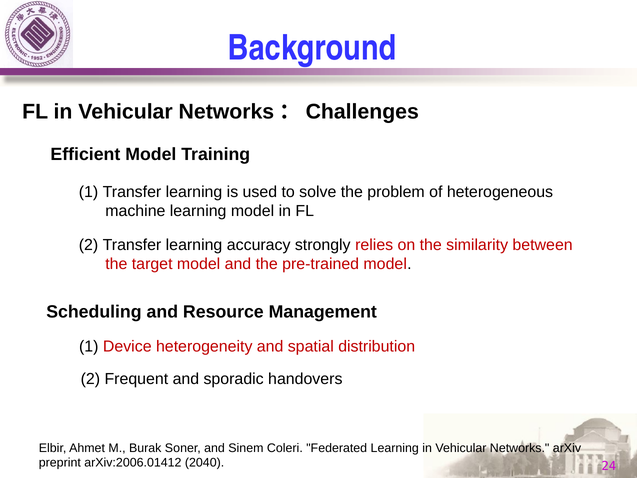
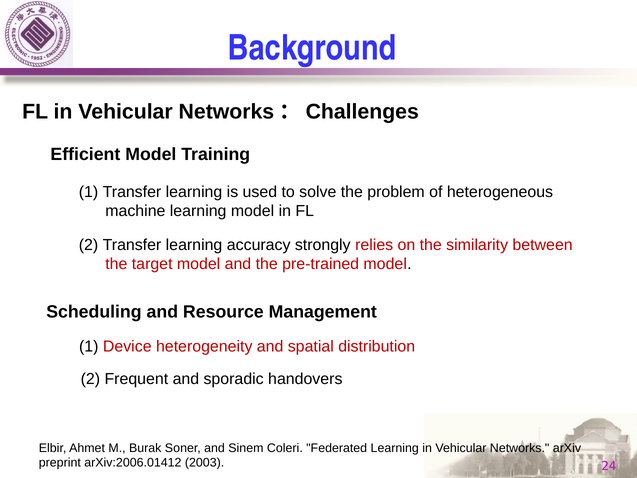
2040: 2040 -> 2003
